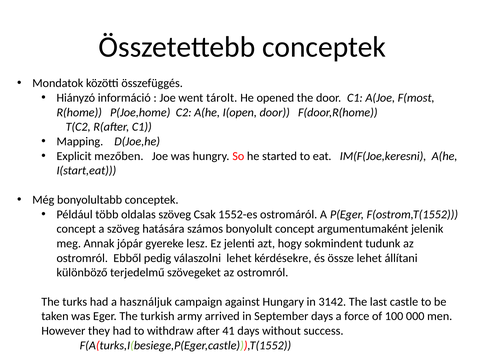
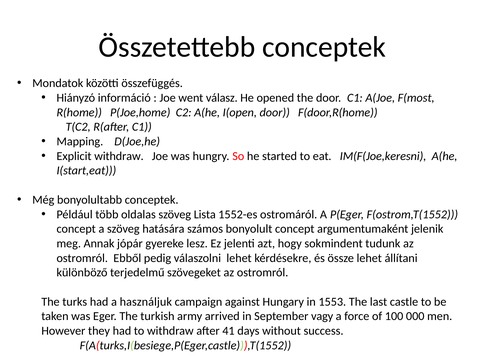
tárolt: tárolt -> válasz
Explicit mezőben: mezőben -> withdraw
Csak: Csak -> Lista
3142: 3142 -> 1553
September days: days -> vagy
